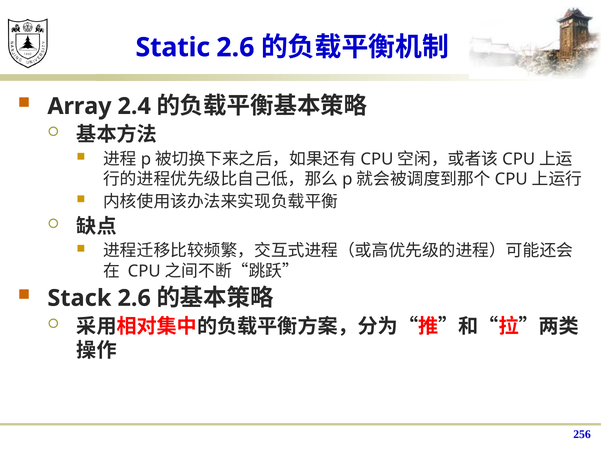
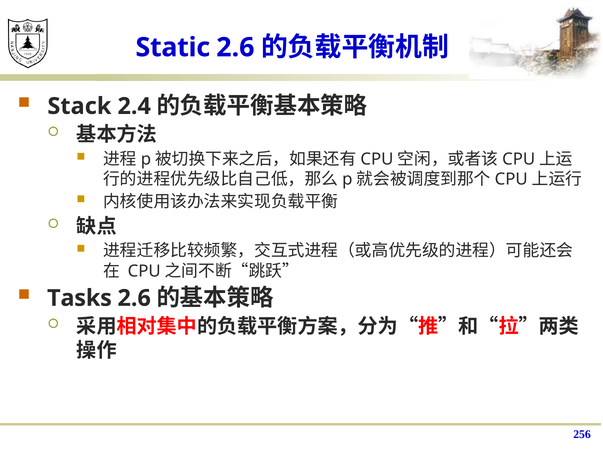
Array: Array -> Stack
Stack: Stack -> Tasks
